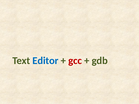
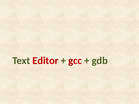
Editor colour: blue -> red
